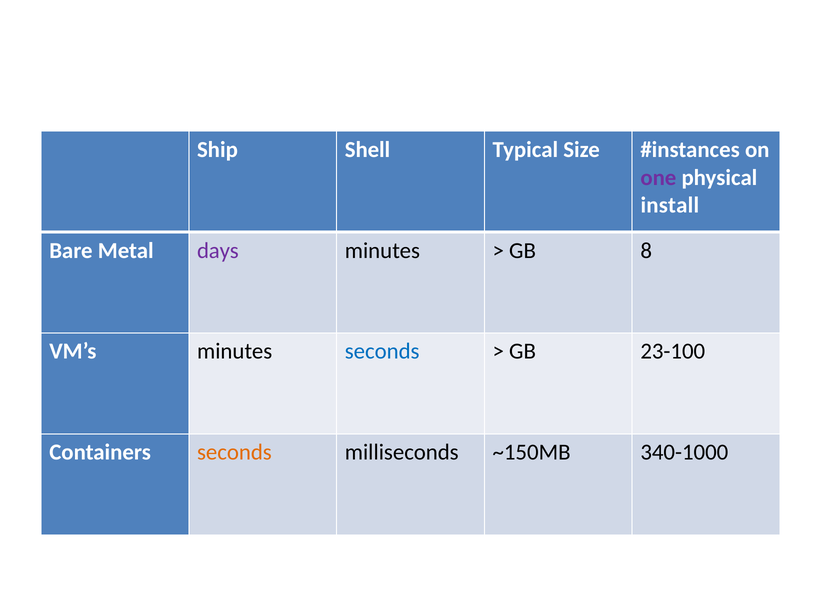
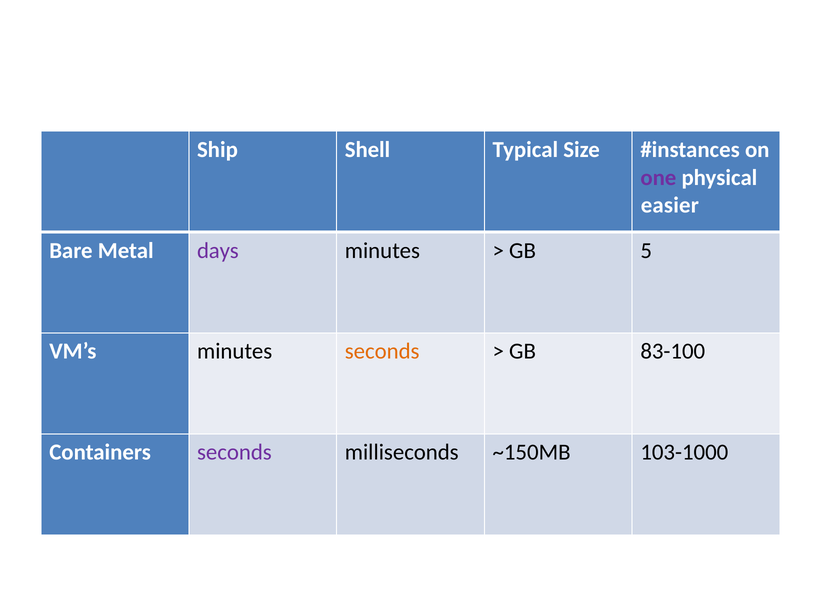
install: install -> easier
8: 8 -> 5
seconds at (382, 351) colour: blue -> orange
23-100: 23-100 -> 83-100
seconds at (234, 452) colour: orange -> purple
340-1000: 340-1000 -> 103-1000
